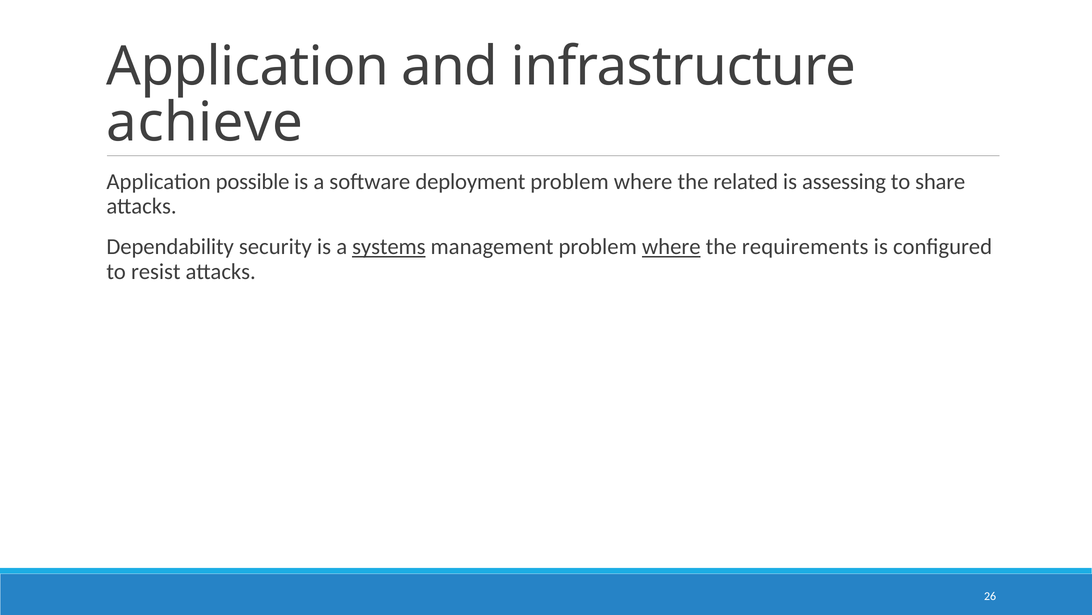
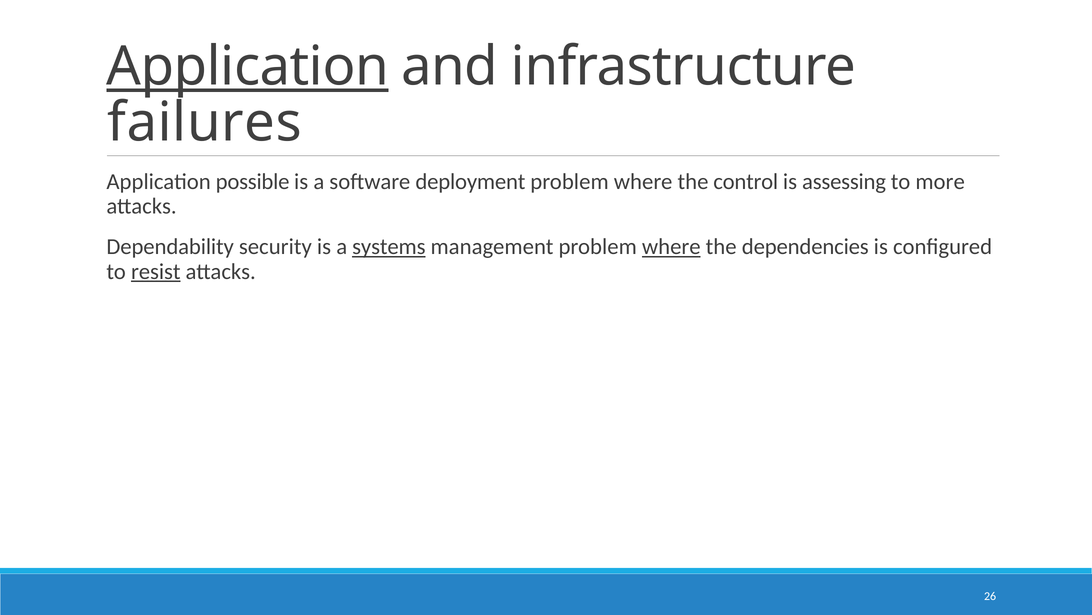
Application at (248, 67) underline: none -> present
achieve: achieve -> failures
related: related -> control
share: share -> more
requirements: requirements -> dependencies
resist underline: none -> present
